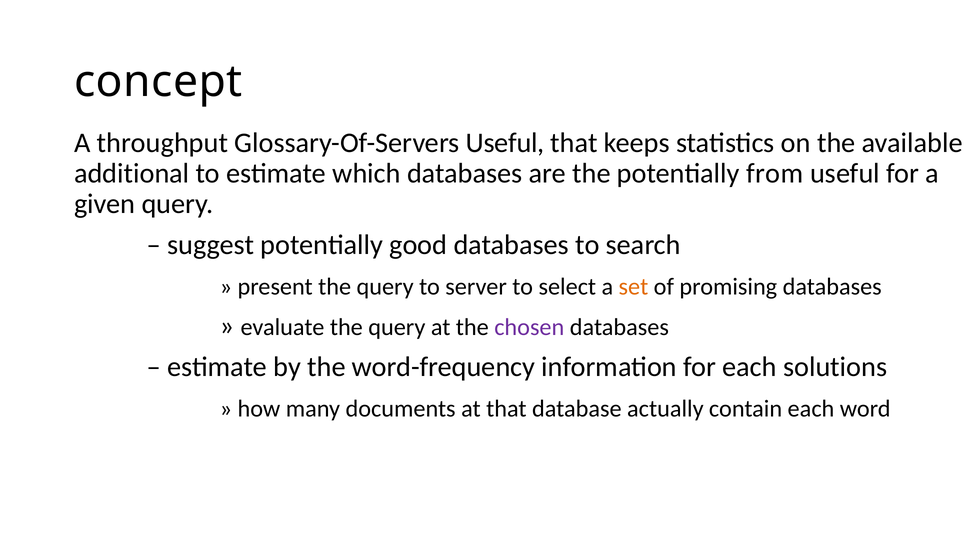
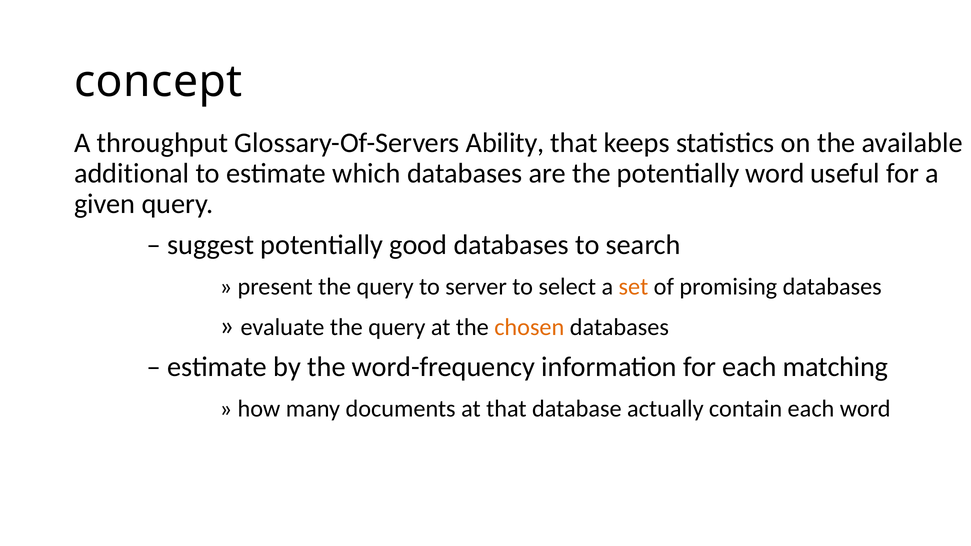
Glossary-Of-Servers Useful: Useful -> Ability
potentially from: from -> word
chosen colour: purple -> orange
solutions: solutions -> matching
